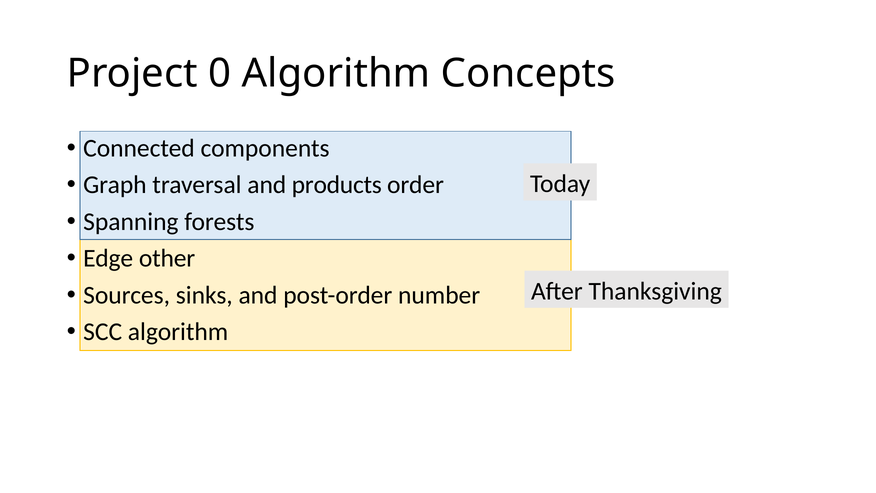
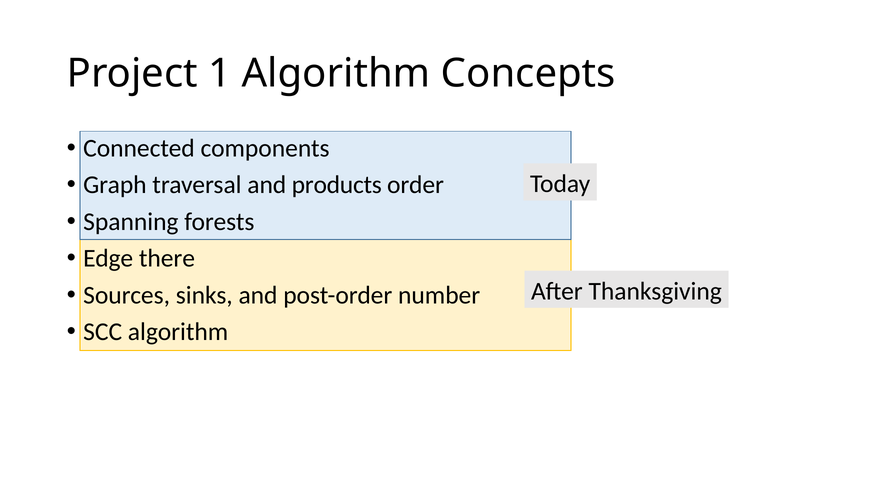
0: 0 -> 1
other: other -> there
